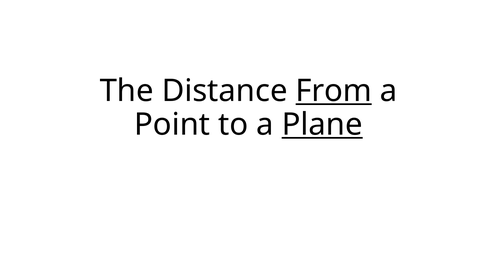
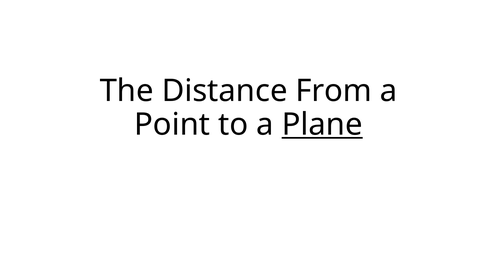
From underline: present -> none
